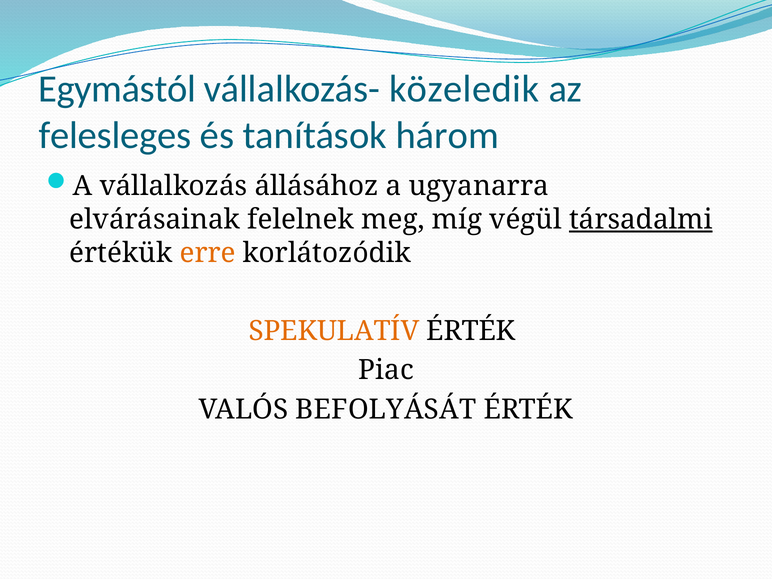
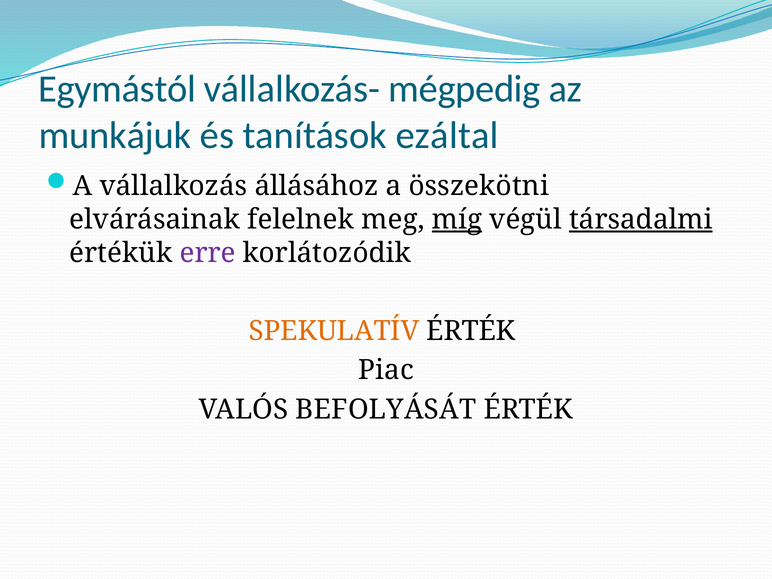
közeledik: közeledik -> mégpedig
felesleges: felesleges -> munkájuk
három: három -> ezáltal
ugyanarra: ugyanarra -> összekötni
míg underline: none -> present
erre colour: orange -> purple
